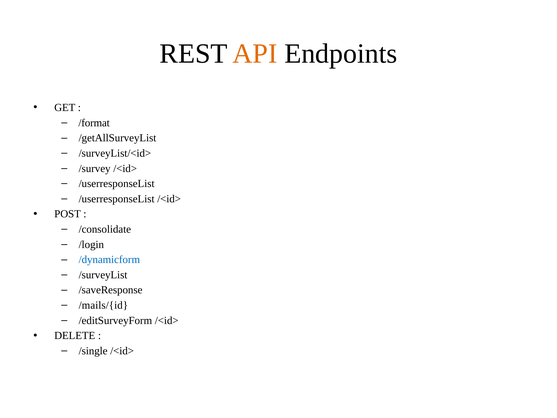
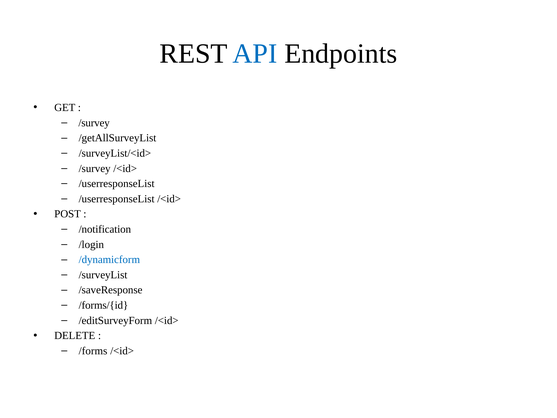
API colour: orange -> blue
/format at (94, 123): /format -> /survey
/consolidate: /consolidate -> /notification
/mails/{id: /mails/{id -> /forms/{id
/single: /single -> /forms
